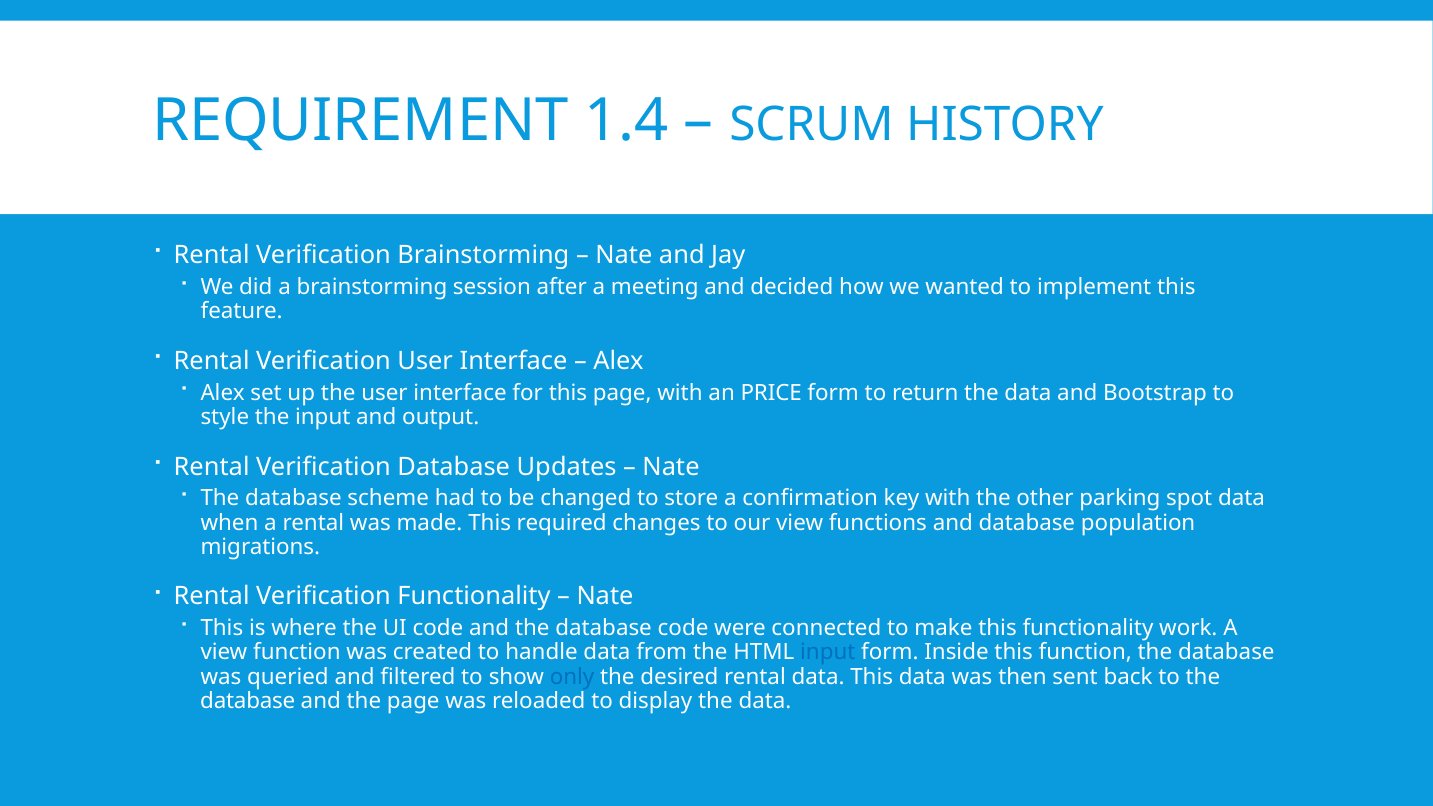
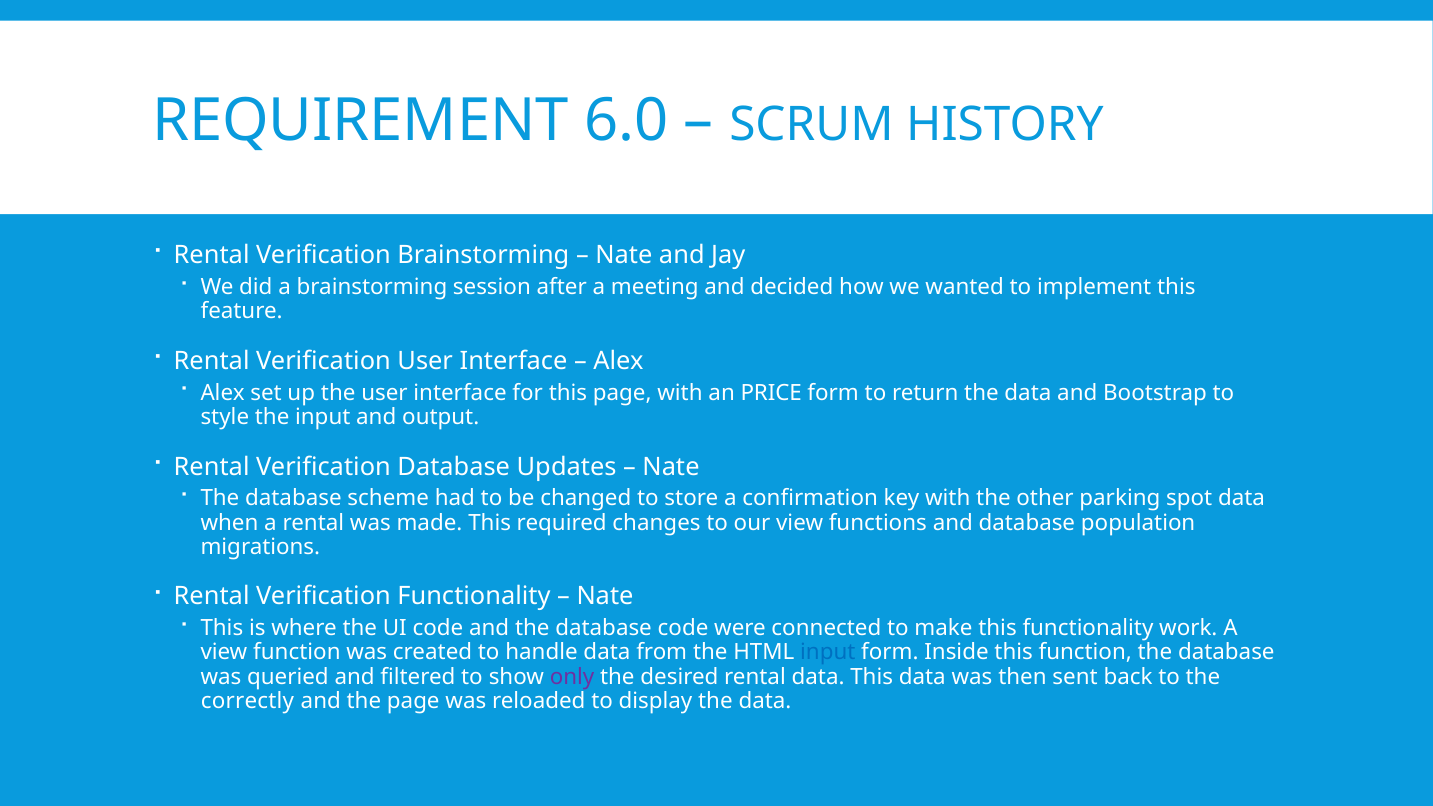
1.4: 1.4 -> 6.0
only colour: blue -> purple
database at (248, 701): database -> correctly
